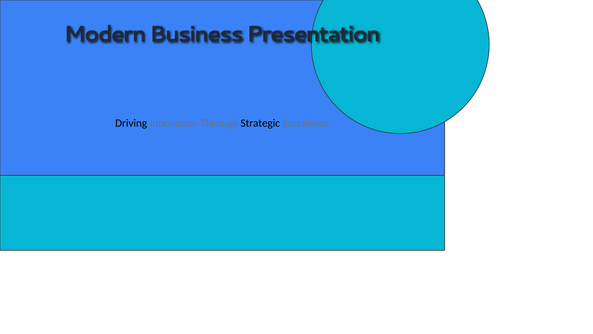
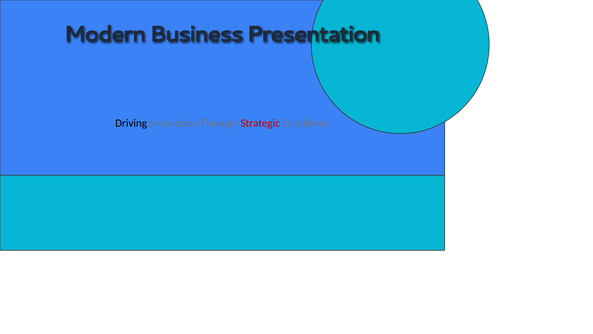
Strategic colour: black -> red
